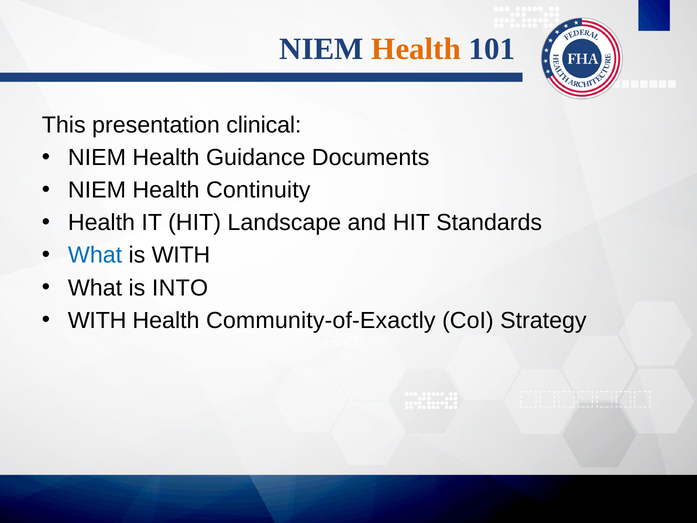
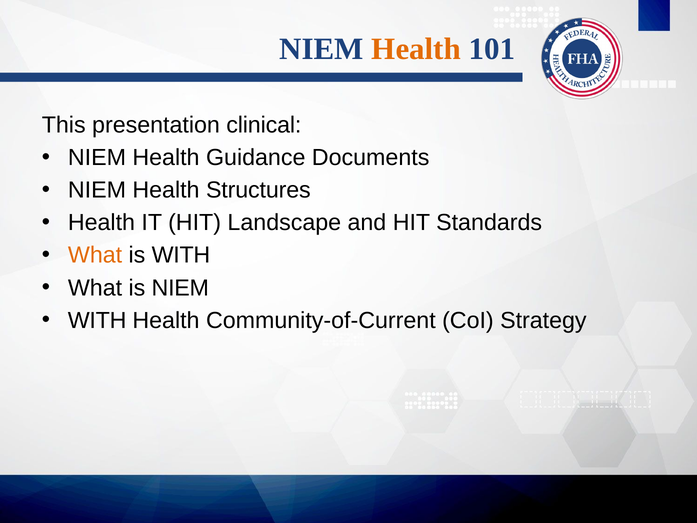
Continuity: Continuity -> Structures
What at (95, 255) colour: blue -> orange
is INTO: INTO -> NIEM
Community-of-Exactly: Community-of-Exactly -> Community-of-Current
